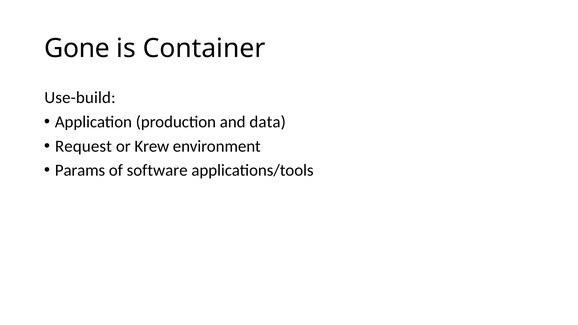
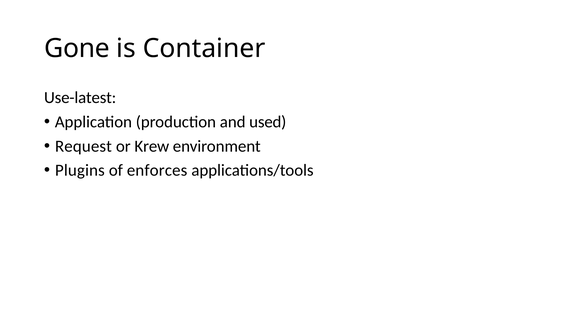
Use-build: Use-build -> Use-latest
data: data -> used
Params: Params -> Plugins
software: software -> enforces
